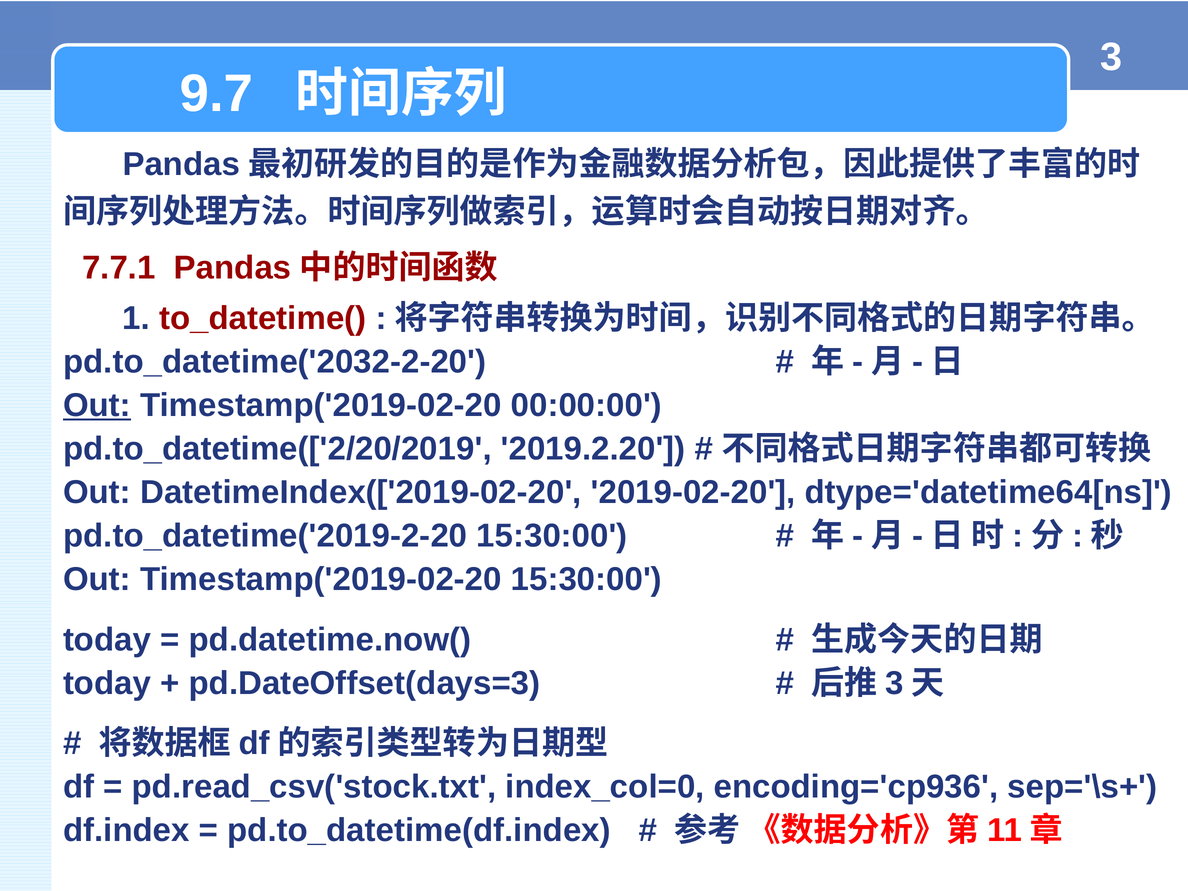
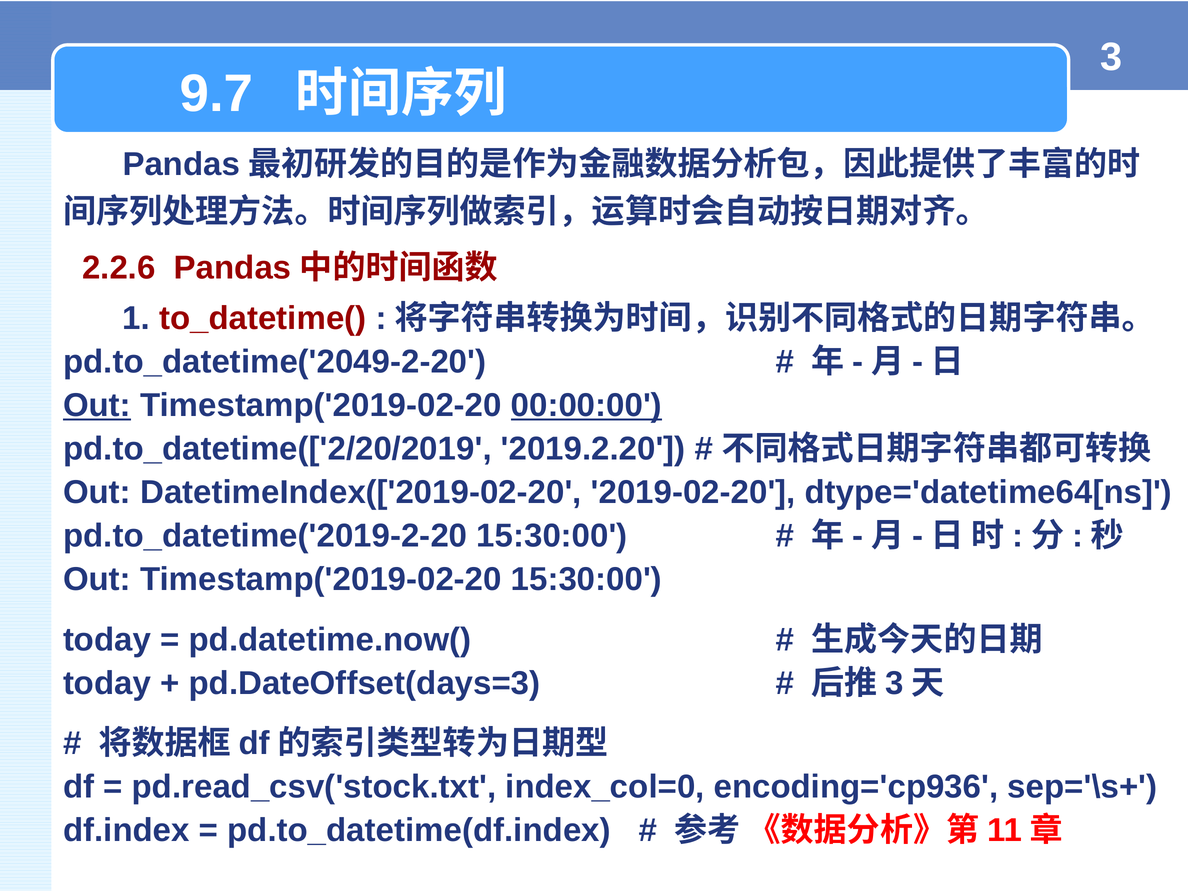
7.7.1: 7.7.1 -> 2.2.6
pd.to_datetime('2032-2-20: pd.to_datetime('2032-2-20 -> pd.to_datetime('2049-2-20
00:00:00 underline: none -> present
